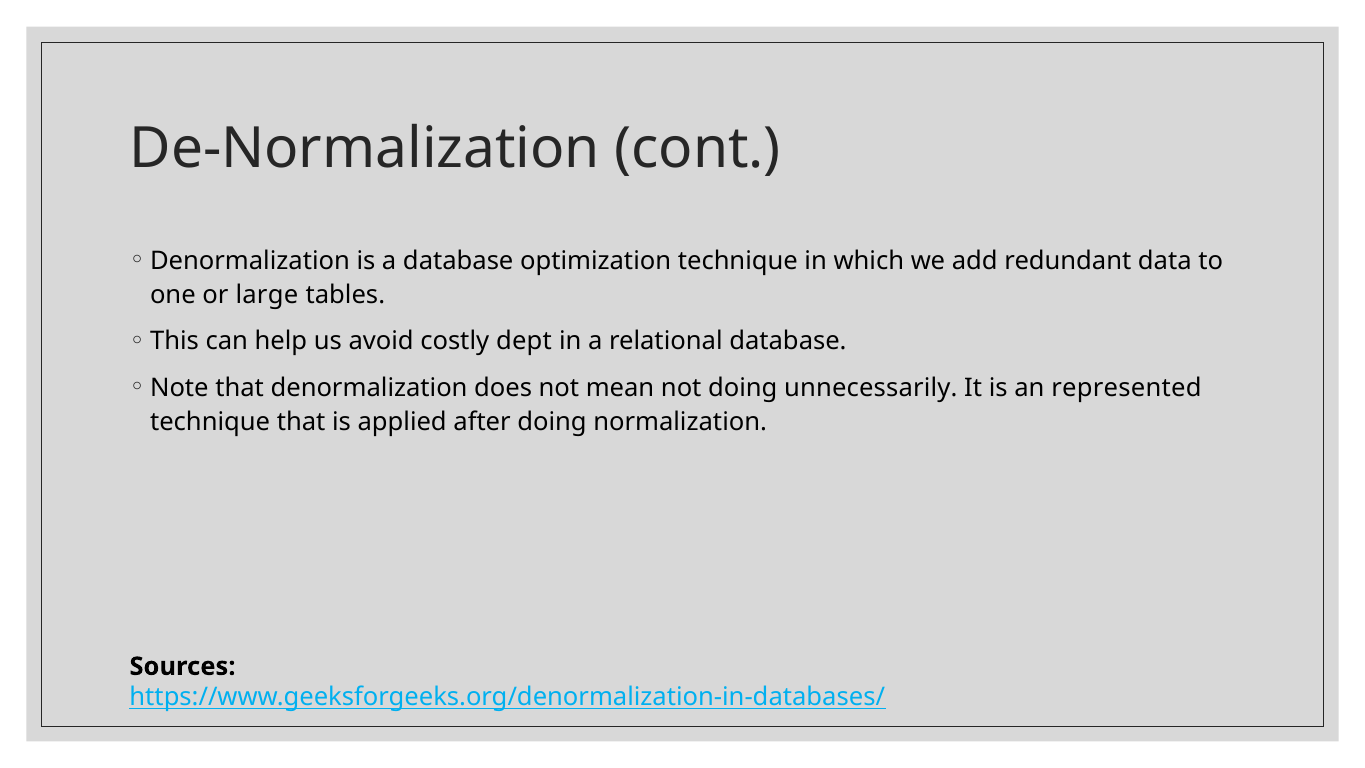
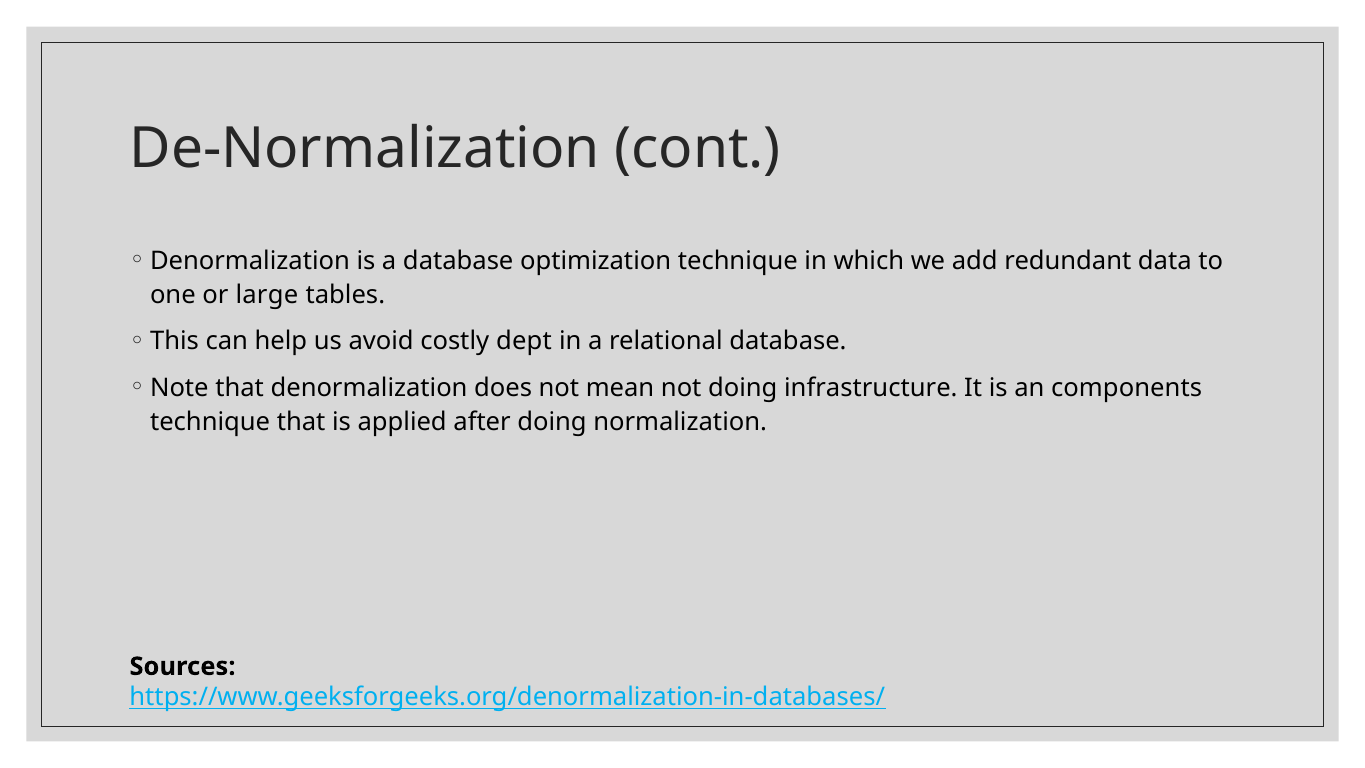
unnecessarily: unnecessarily -> infrastructure
represented: represented -> components
